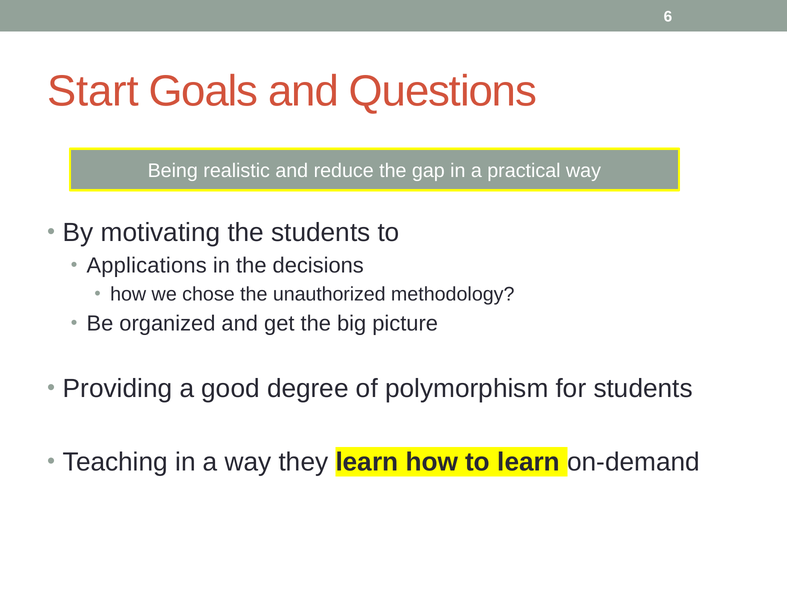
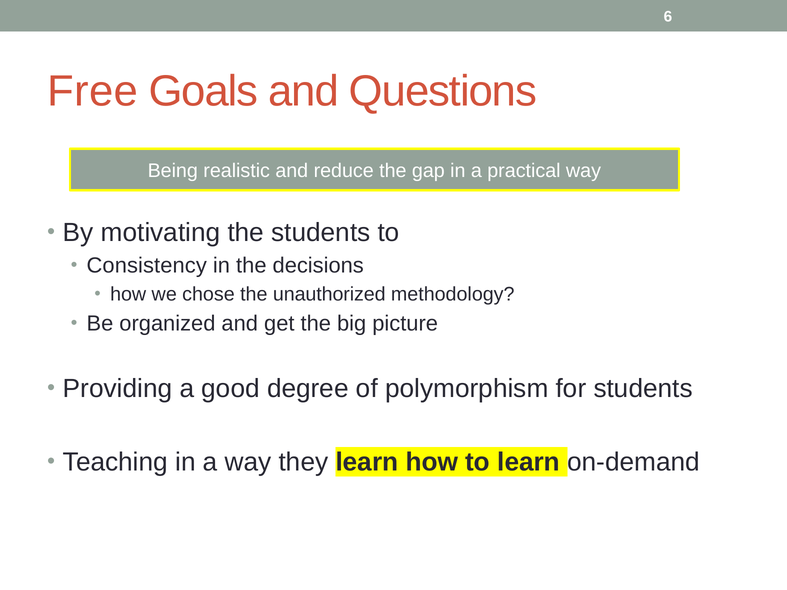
Start: Start -> Free
Applications: Applications -> Consistency
